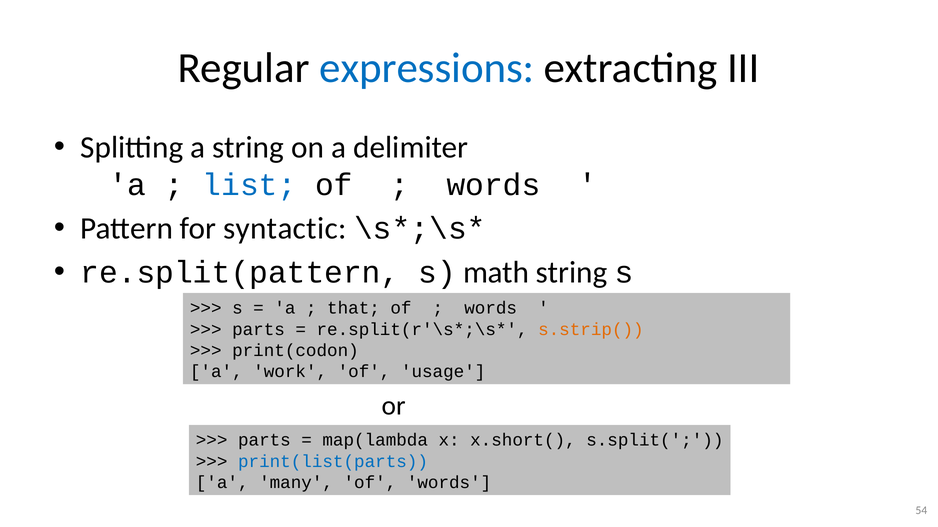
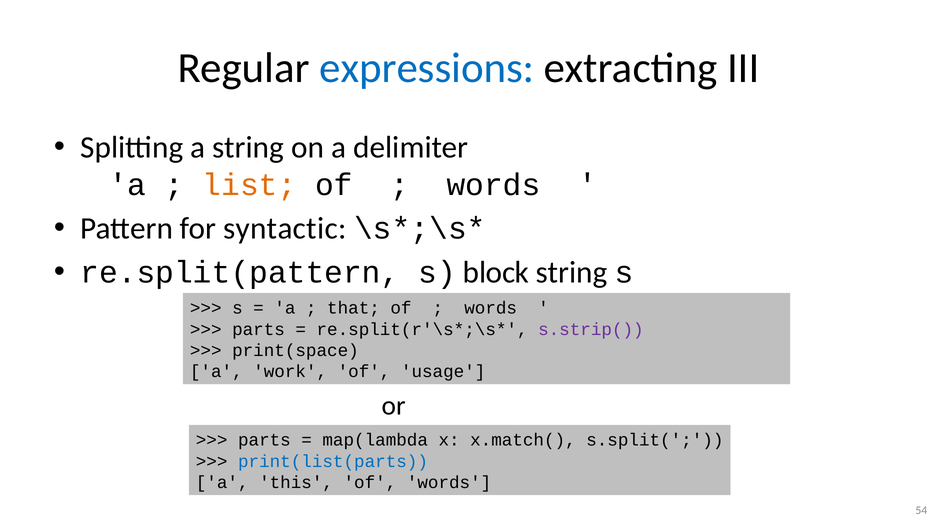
list colour: blue -> orange
math: math -> block
s.strip( colour: orange -> purple
print(codon: print(codon -> print(space
x.short(: x.short( -> x.match(
many: many -> this
